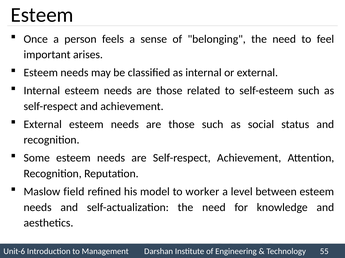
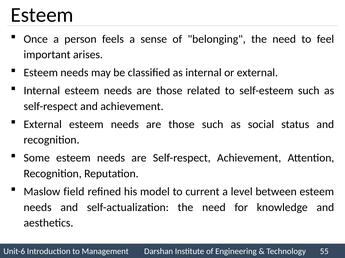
worker: worker -> current
